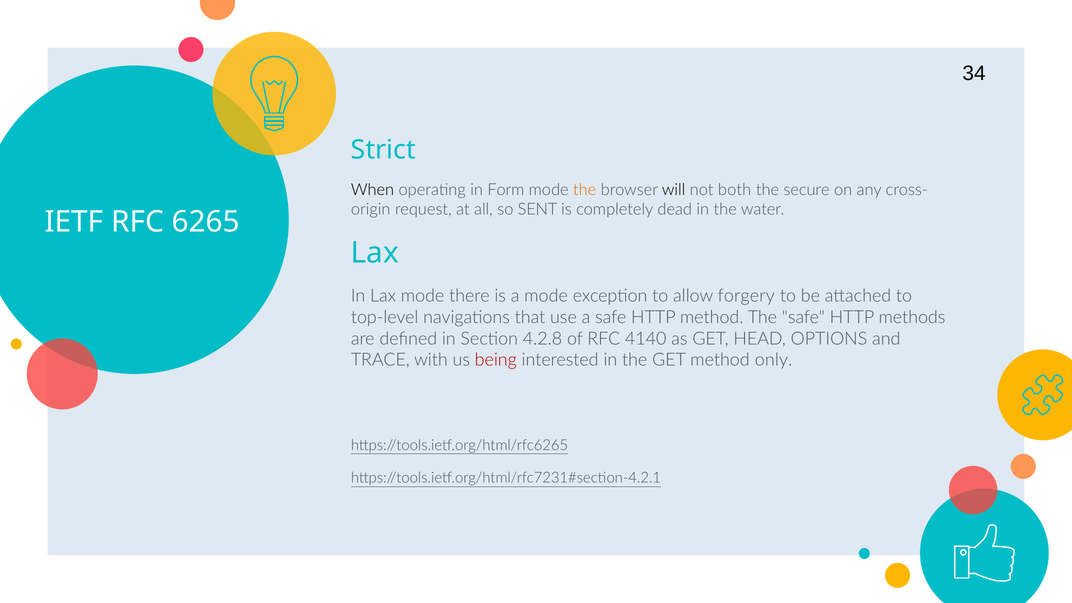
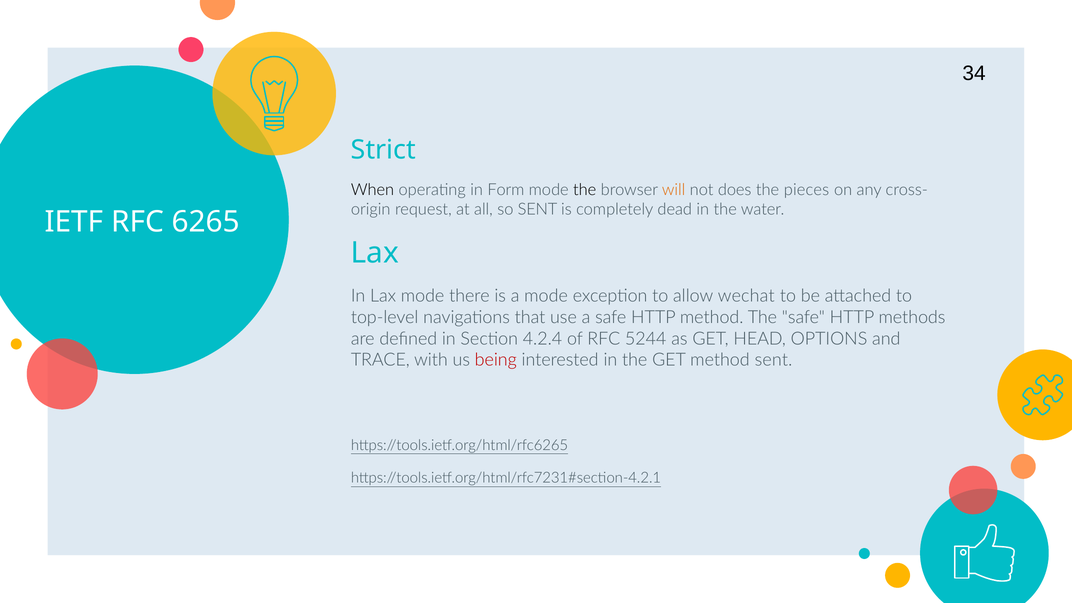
the at (585, 190) colour: orange -> black
will colour: black -> orange
both: both -> does
secure: secure -> pieces
forgery: forgery -> wechat
4.2.8: 4.2.8 -> 4.2.4
4140: 4140 -> 5244
method only: only -> sent
